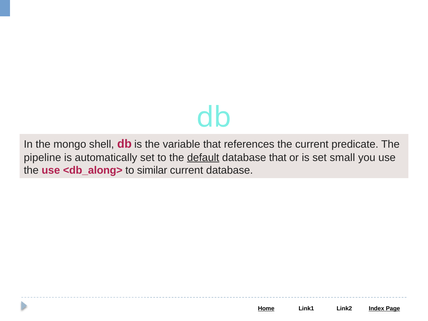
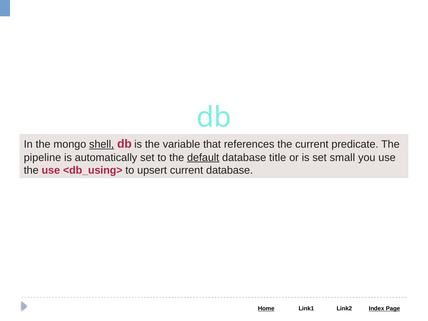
shell underline: none -> present
database that: that -> title
<db_along>: <db_along> -> <db_using>
similar: similar -> upsert
